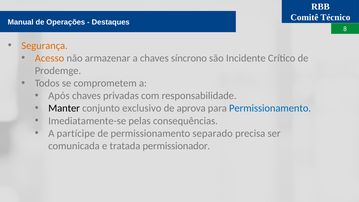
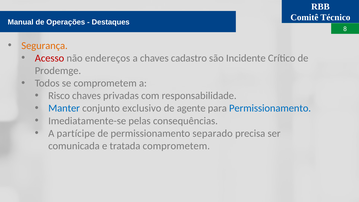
Acesso colour: orange -> red
armazenar: armazenar -> endereços
síncrono: síncrono -> cadastro
Após: Após -> Risco
Manter colour: black -> blue
aprova: aprova -> agente
tratada permissionador: permissionador -> comprometem
